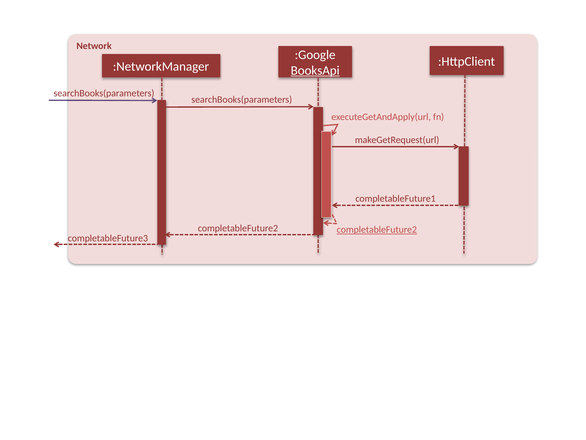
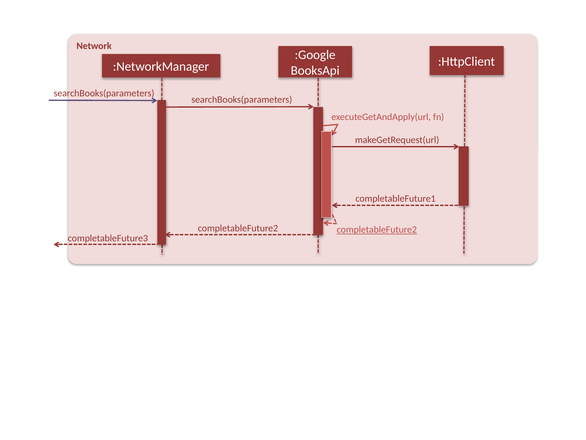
BooksApi underline: present -> none
